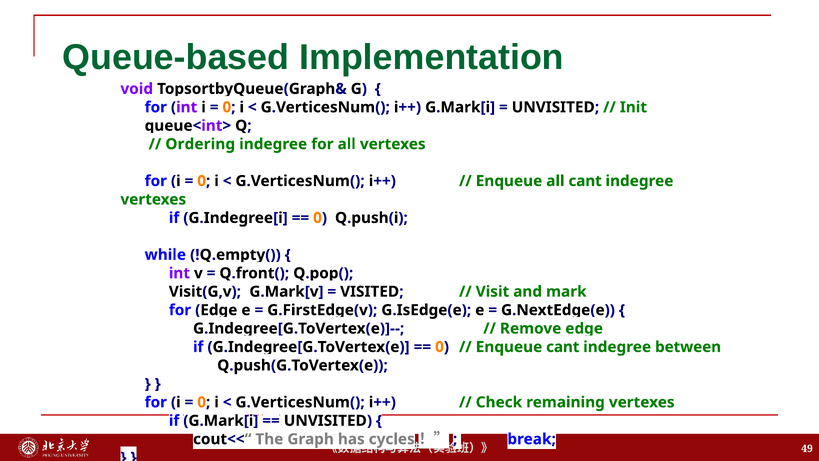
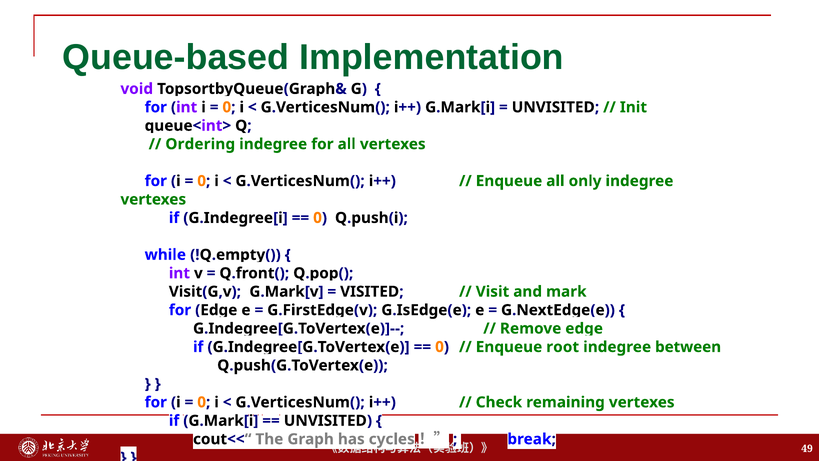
all cant: cant -> only
Enqueue cant: cant -> root
